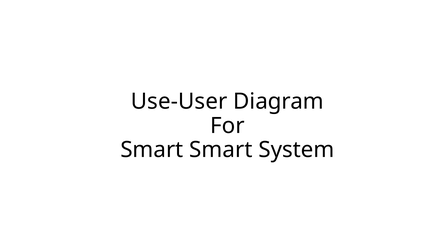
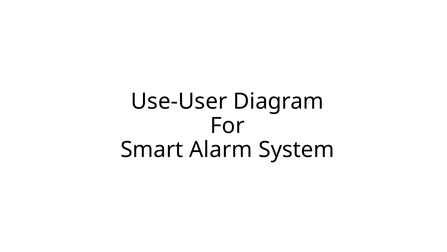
Smart Smart: Smart -> Alarm
